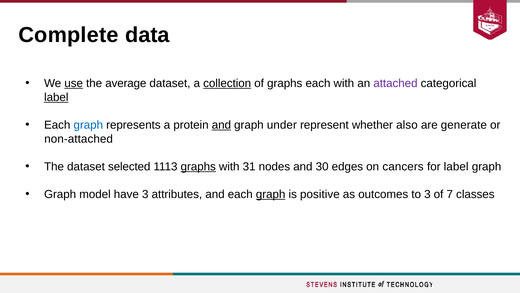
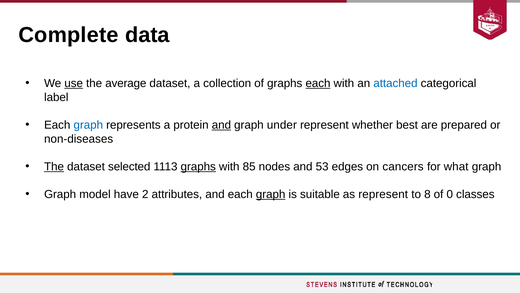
collection underline: present -> none
each at (318, 83) underline: none -> present
attached colour: purple -> blue
label at (56, 97) underline: present -> none
also: also -> best
generate: generate -> prepared
non-attached: non-attached -> non-diseases
The at (54, 166) underline: none -> present
31: 31 -> 85
30: 30 -> 53
for label: label -> what
have 3: 3 -> 2
positive: positive -> suitable
as outcomes: outcomes -> represent
to 3: 3 -> 8
7: 7 -> 0
